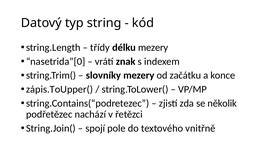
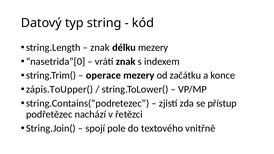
třídy at (100, 48): třídy -> znak
slovníky: slovníky -> operace
několik: několik -> přístup
